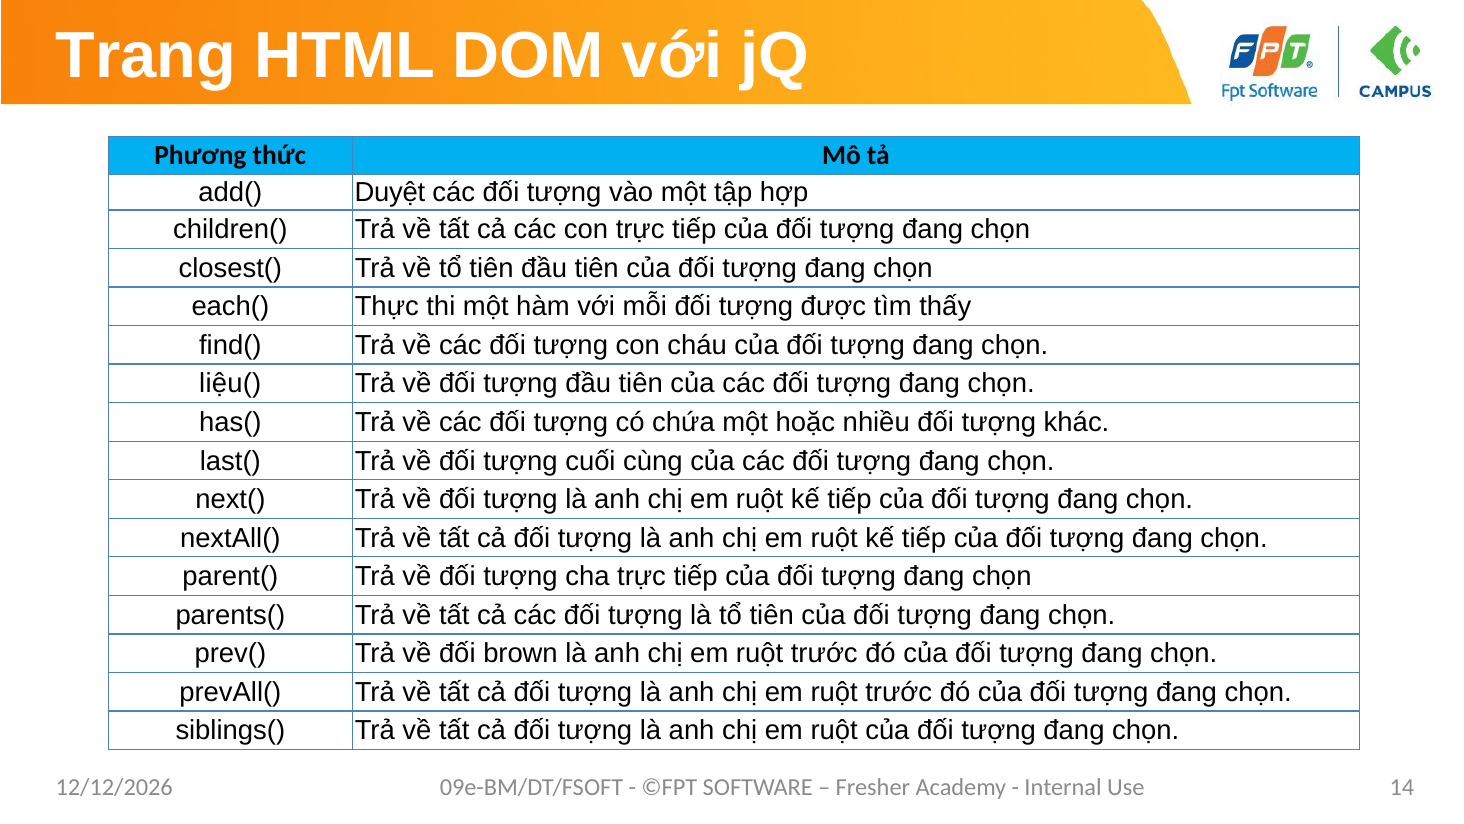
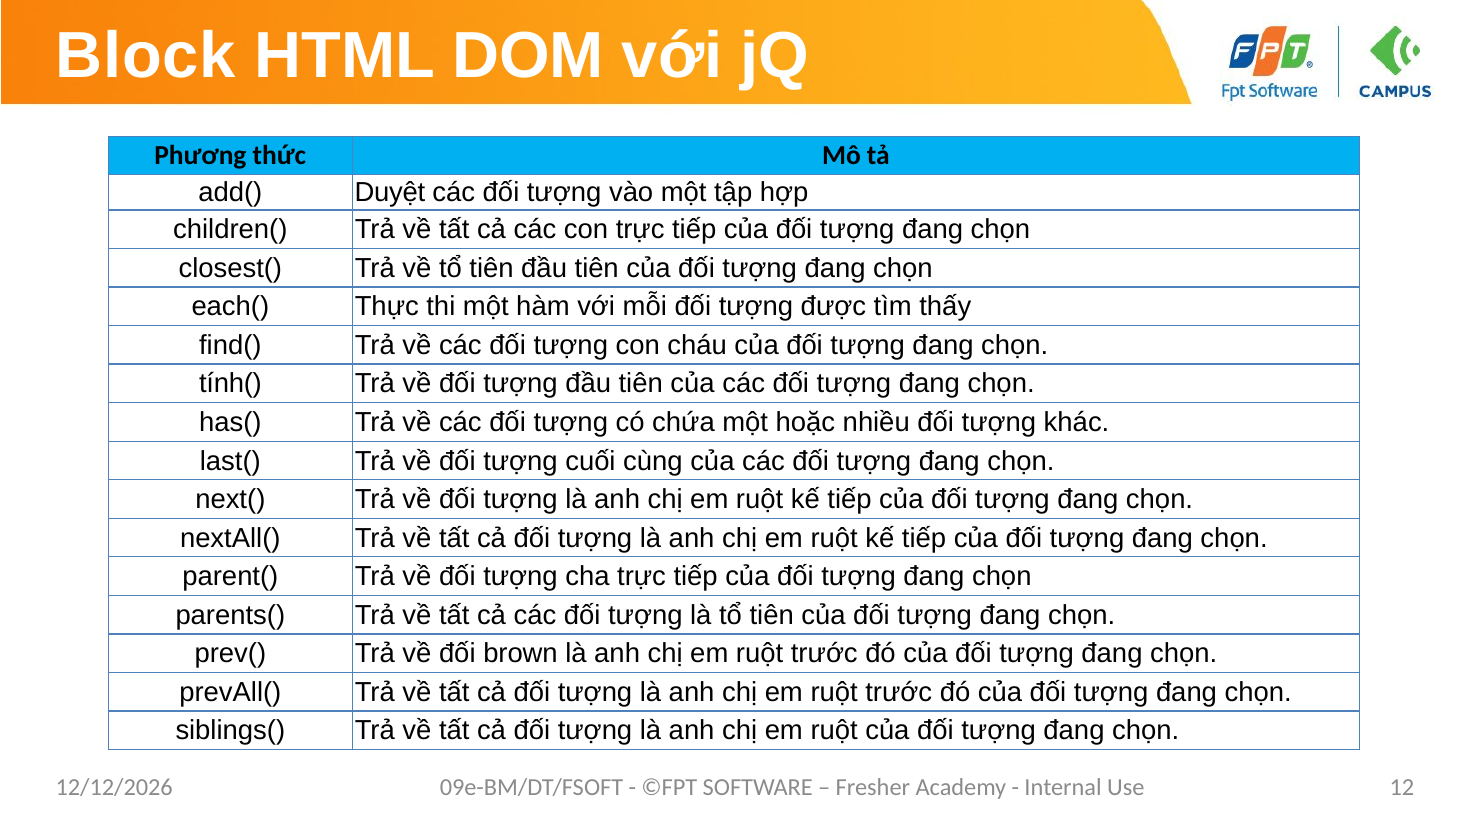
Trang: Trang -> Block
liệu(: liệu( -> tính(
14: 14 -> 12
